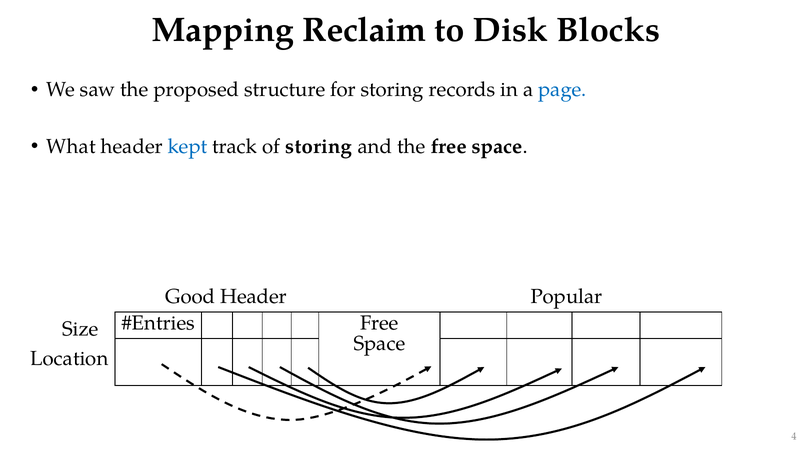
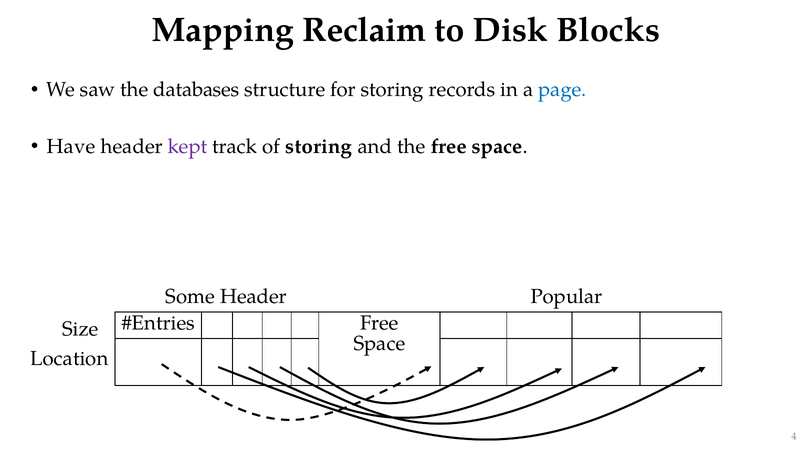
proposed: proposed -> databases
What: What -> Have
kept colour: blue -> purple
Good: Good -> Some
